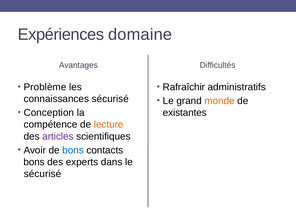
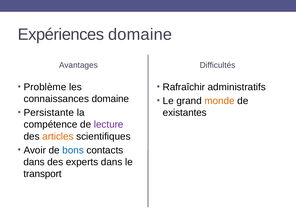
connaissances sécurisé: sécurisé -> domaine
Conception: Conception -> Persistante
lecture colour: orange -> purple
articles colour: purple -> orange
bons at (34, 162): bons -> dans
sécurisé at (43, 174): sécurisé -> transport
